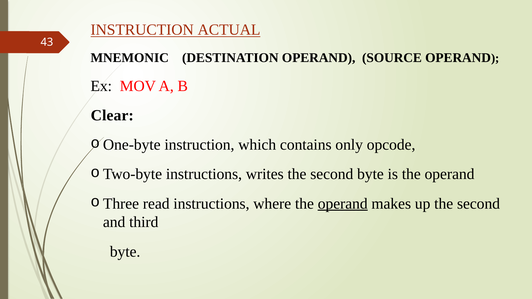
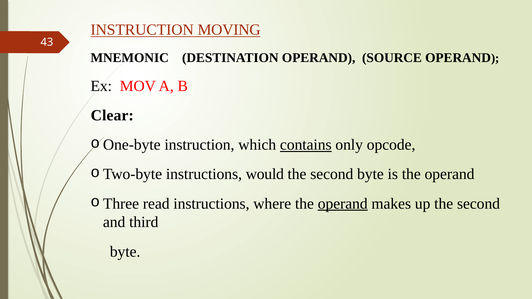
ACTUAL: ACTUAL -> MOVING
contains underline: none -> present
writes: writes -> would
